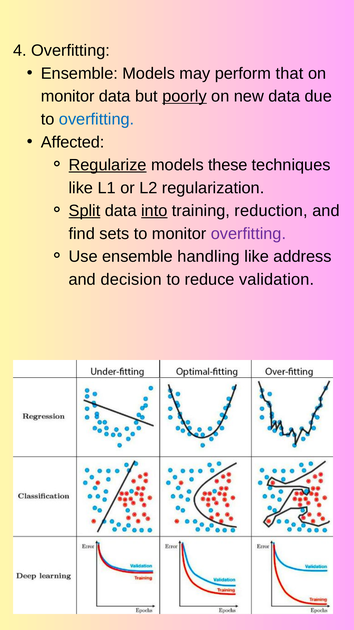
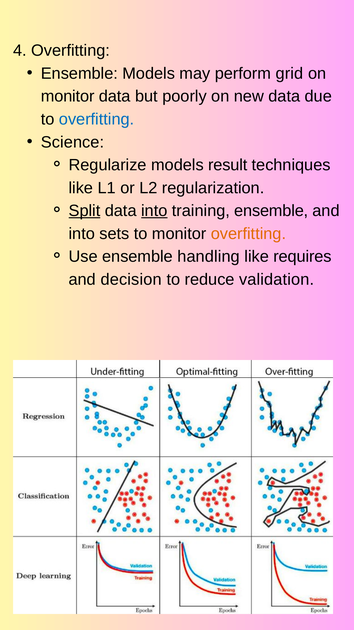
that: that -> grid
poorly underline: present -> none
Affected: Affected -> Science
Regularize underline: present -> none
these: these -> result
training reduction: reduction -> ensemble
find at (82, 233): find -> into
overfitting at (248, 233) colour: purple -> orange
address: address -> requires
